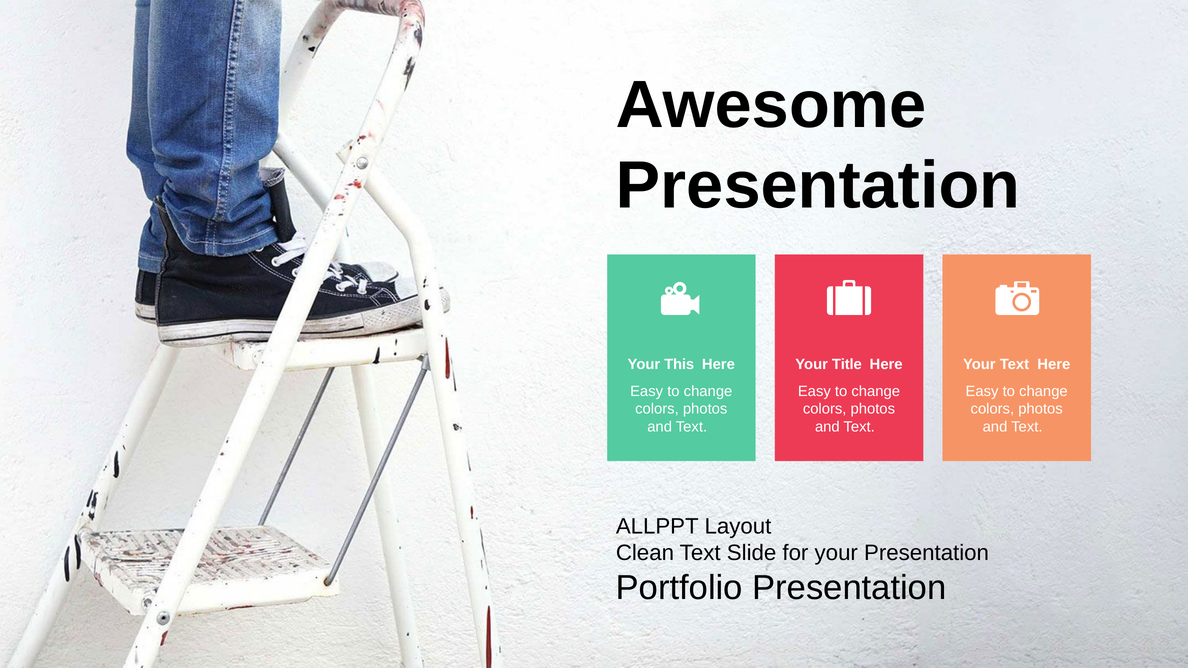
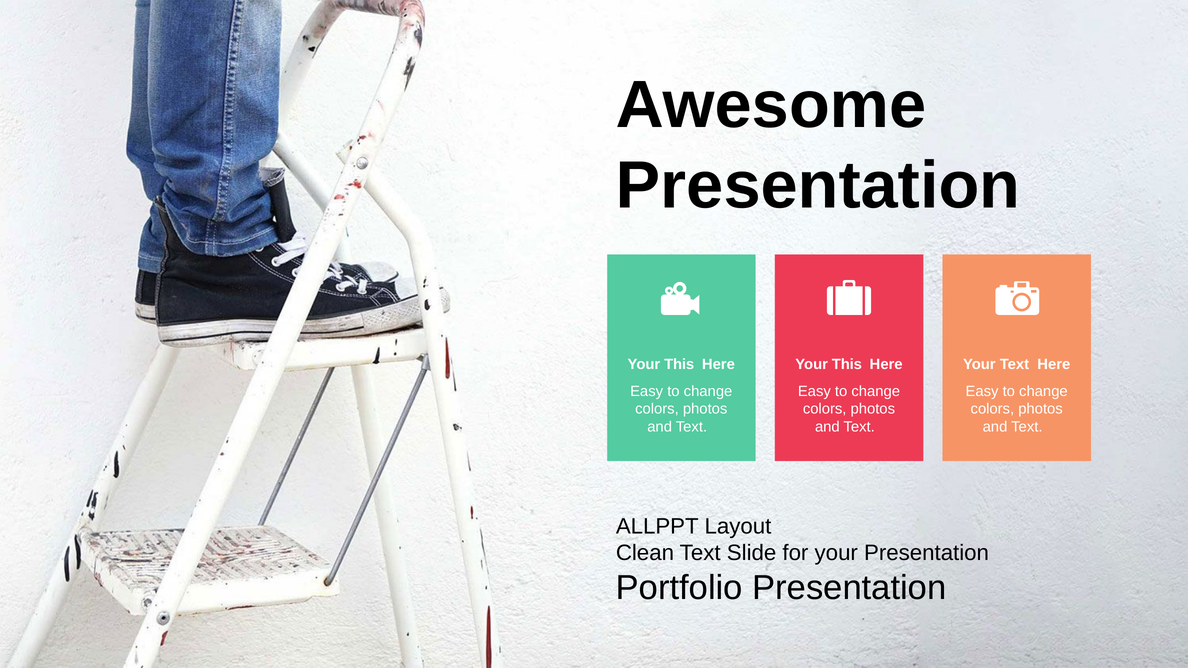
Title at (847, 364): Title -> This
